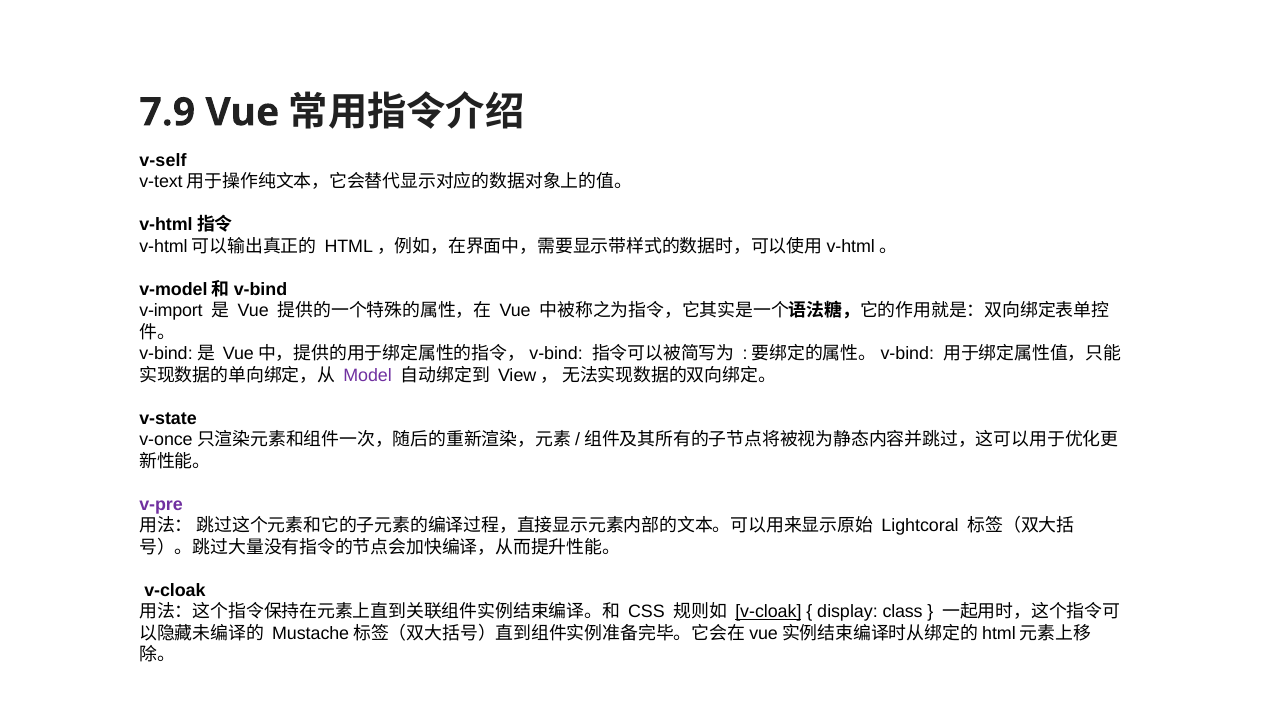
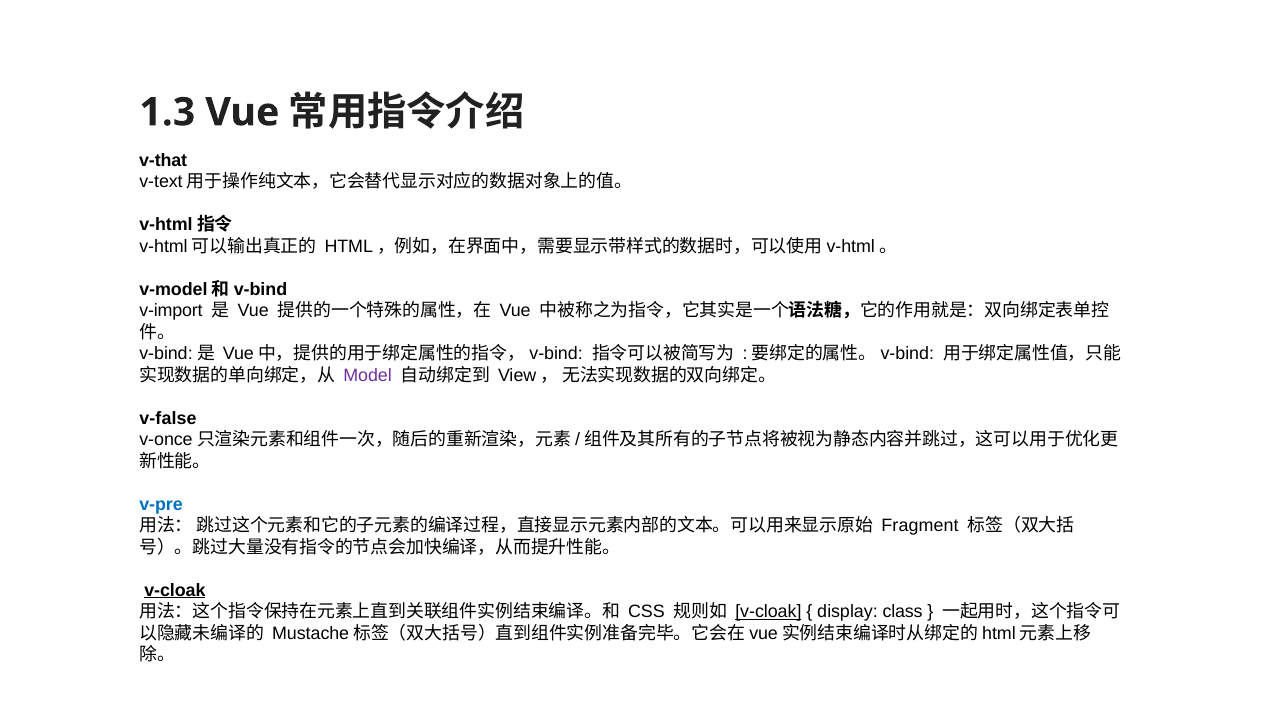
7.9: 7.9 -> 1.3
v-self: v-self -> v-that
v-state: v-state -> v-false
v-pre colour: purple -> blue
Lightcoral: Lightcoral -> Fragment
v-cloak at (175, 590) underline: none -> present
